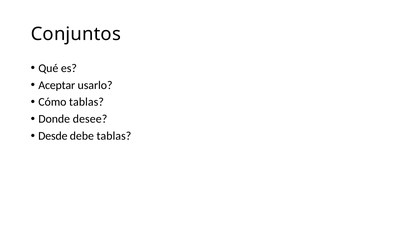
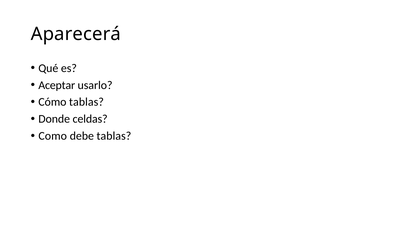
Conjuntos: Conjuntos -> Aparecerá
desee: desee -> celdas
Desde: Desde -> Como
